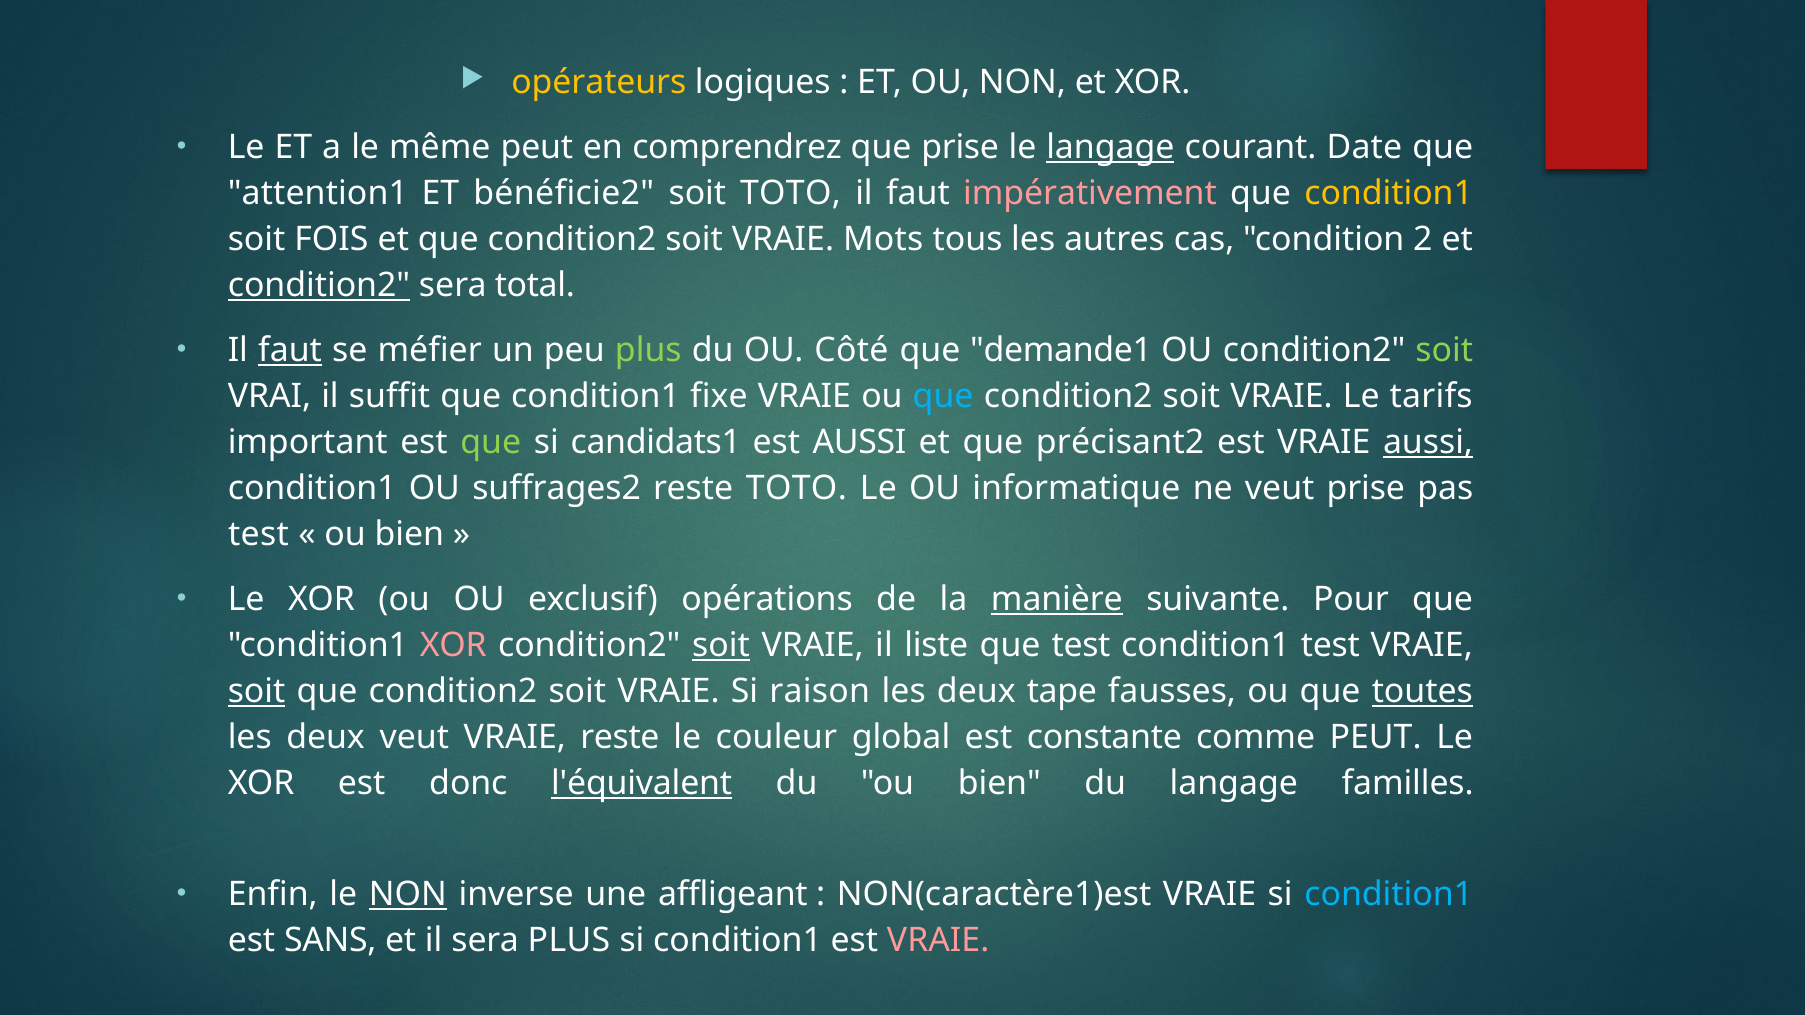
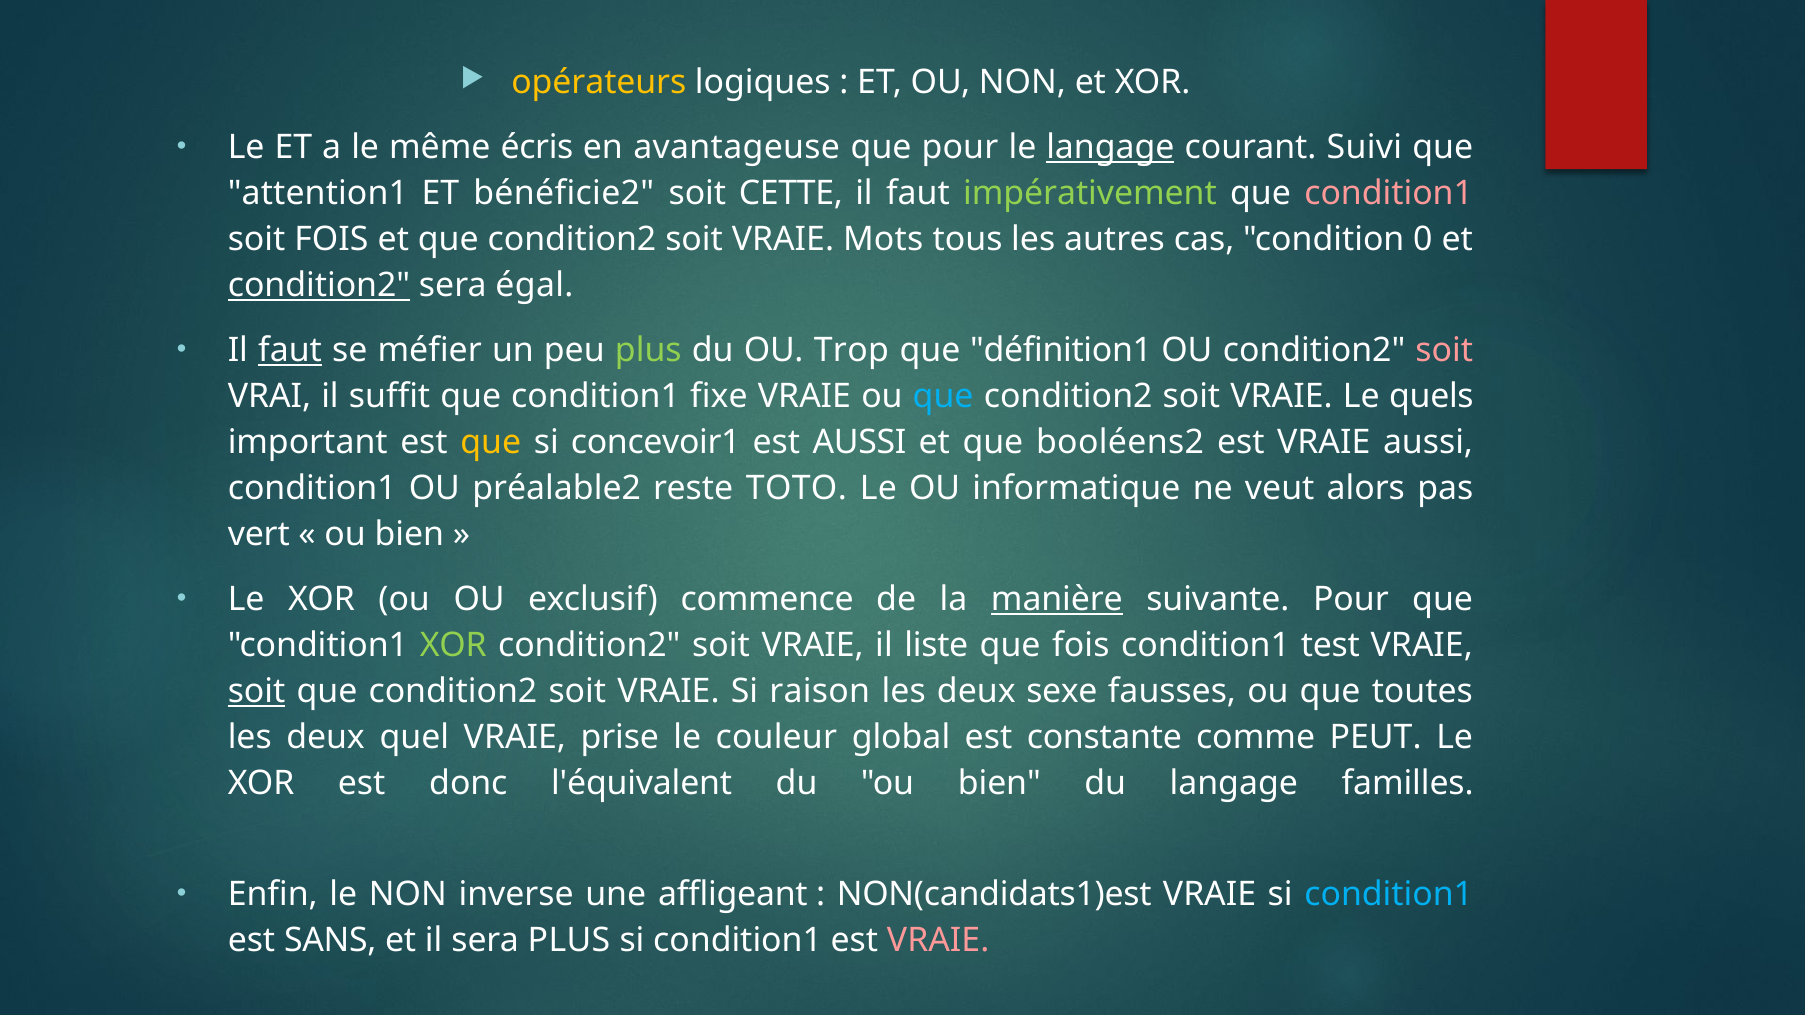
même peut: peut -> écris
comprendrez: comprendrez -> avantageuse
que prise: prise -> pour
Date: Date -> Suivi
soit TOTO: TOTO -> CETTE
impérativement colour: pink -> light green
condition1 at (1389, 194) colour: yellow -> pink
2: 2 -> 0
total: total -> égal
Côté: Côté -> Trop
demande1: demande1 -> définition1
soit at (1444, 351) colour: light green -> pink
tarifs: tarifs -> quels
que at (491, 443) colour: light green -> yellow
candidats1: candidats1 -> concevoir1
précisant2: précisant2 -> booléens2
aussi at (1428, 443) underline: present -> none
suffrages2: suffrages2 -> préalable2
veut prise: prise -> alors
test at (259, 535): test -> vert
opérations: opérations -> commence
XOR at (453, 646) colour: pink -> light green
soit at (721, 646) underline: present -> none
que test: test -> fois
tape: tape -> sexe
toutes underline: present -> none
deux veut: veut -> quel
VRAIE reste: reste -> prise
l'équivalent underline: present -> none
NON at (408, 895) underline: present -> none
NON(caractère1)est: NON(caractère1)est -> NON(candidats1)est
